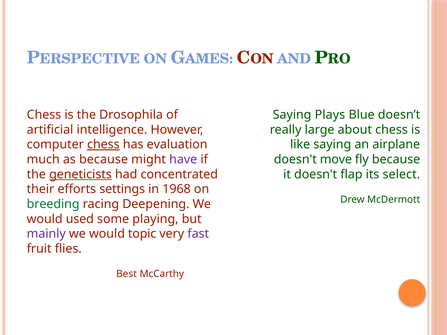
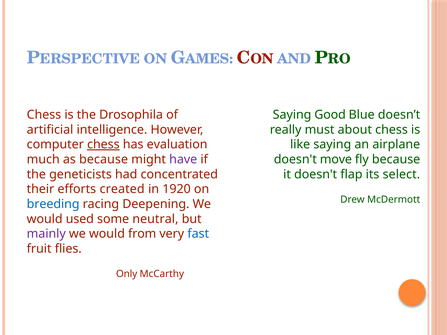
Plays: Plays -> Good
large: large -> must
geneticists underline: present -> none
settings: settings -> created
1968: 1968 -> 1920
breeding colour: green -> blue
playing: playing -> neutral
topic: topic -> from
fast colour: purple -> blue
Best: Best -> Only
